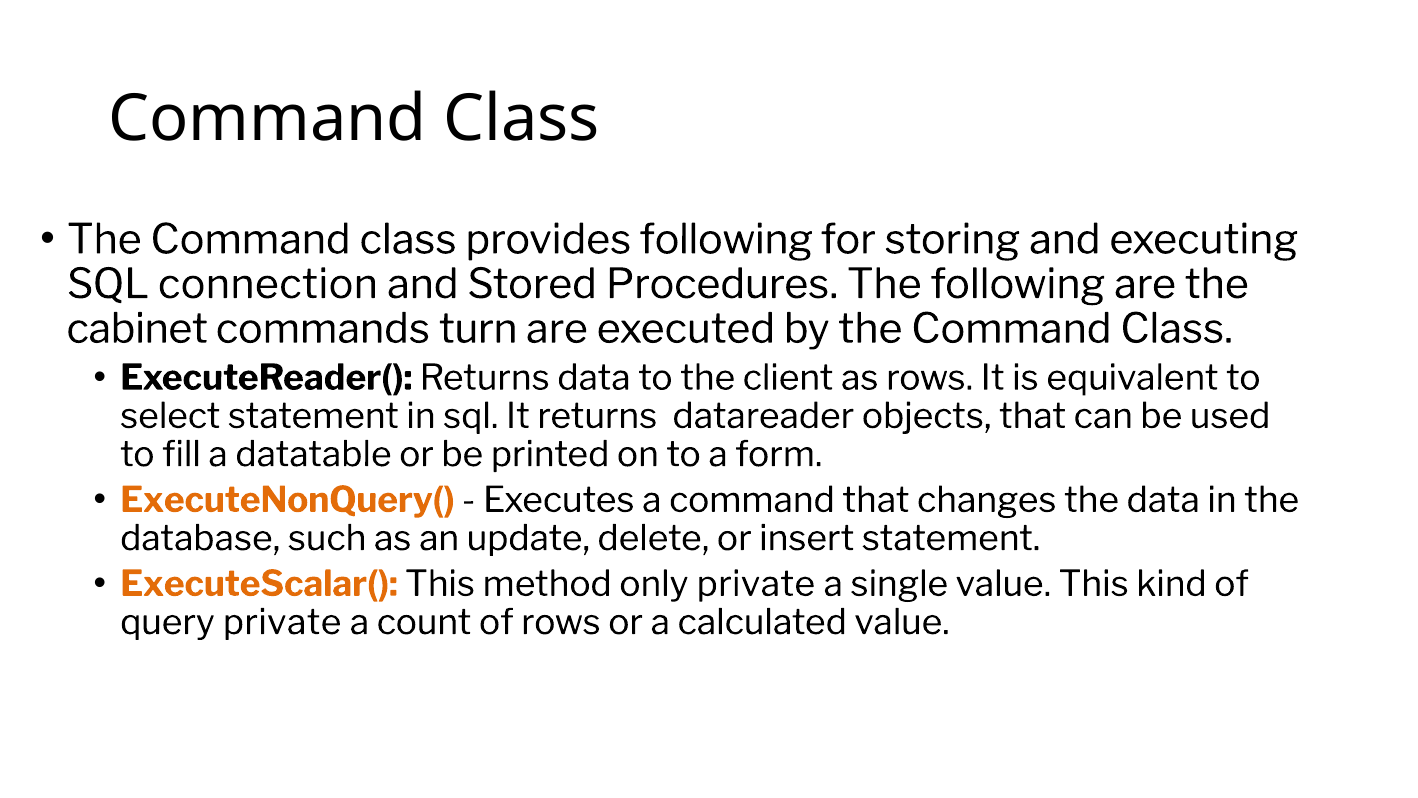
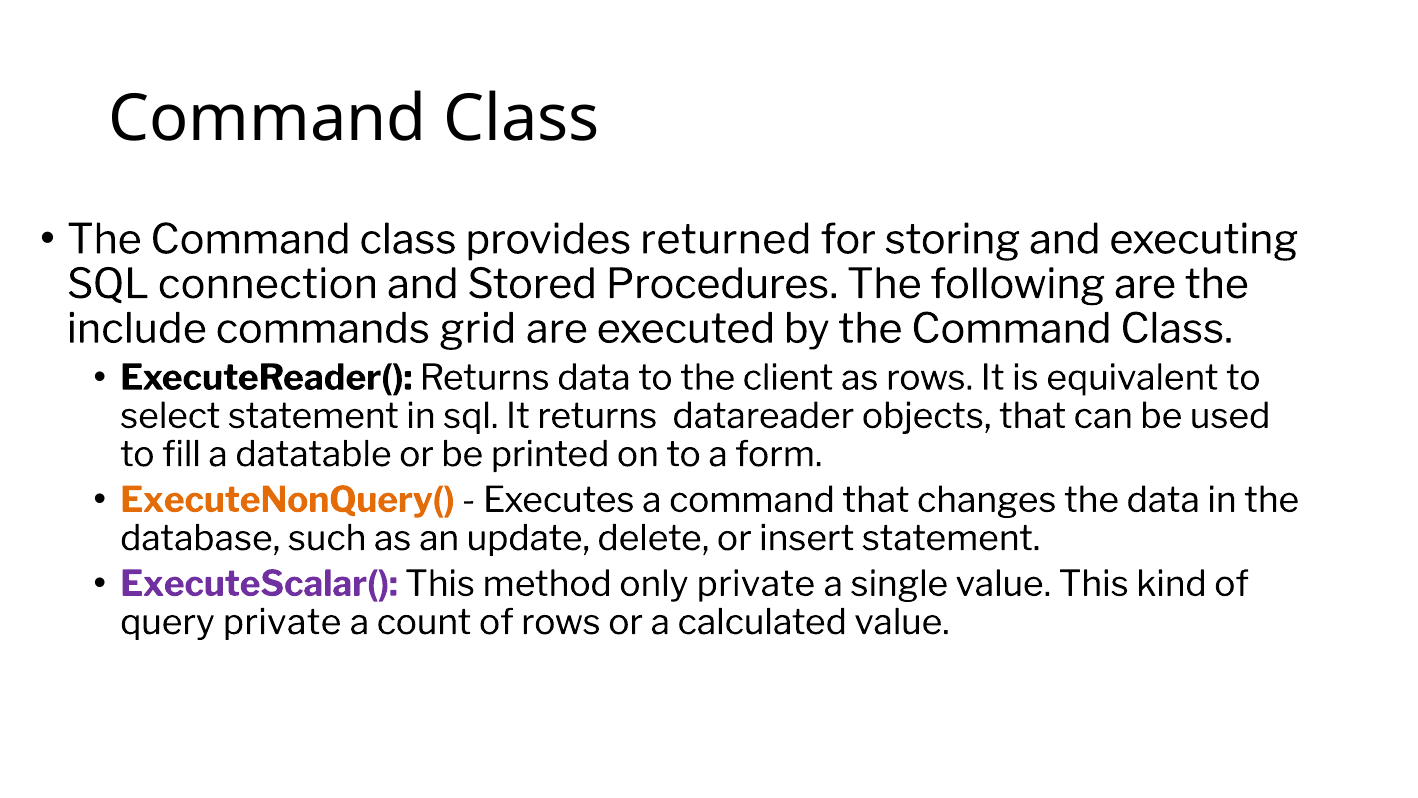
provides following: following -> returned
cabinet: cabinet -> include
turn: turn -> grid
ExecuteScalar( colour: orange -> purple
